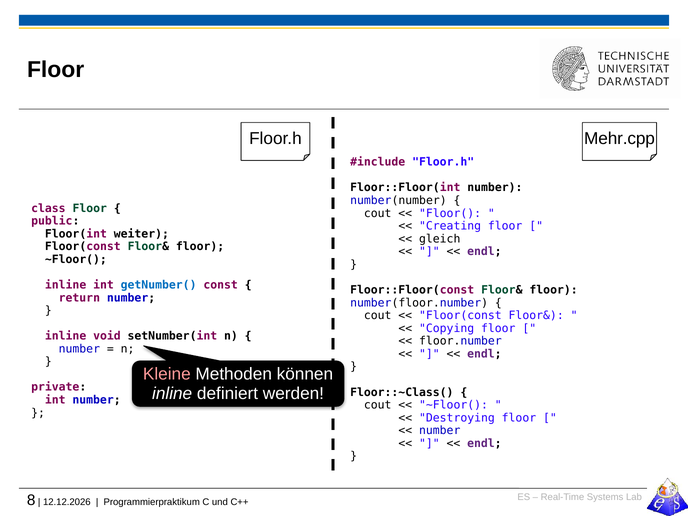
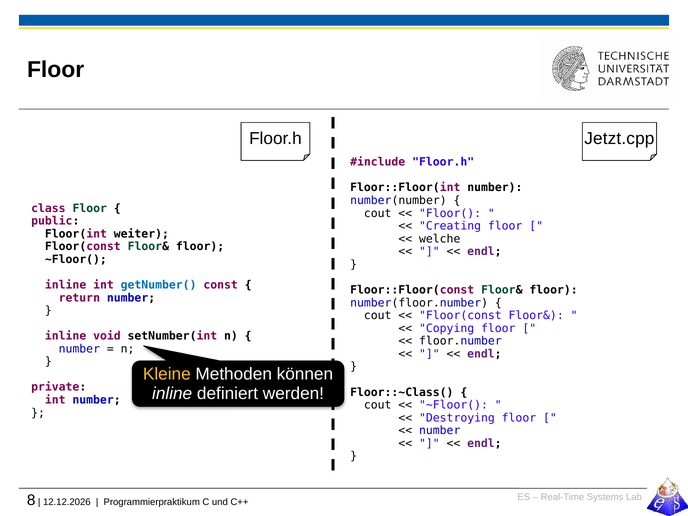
Mehr.cpp: Mehr.cpp -> Jetzt.cpp
gleich: gleich -> welche
Kleine colour: pink -> yellow
